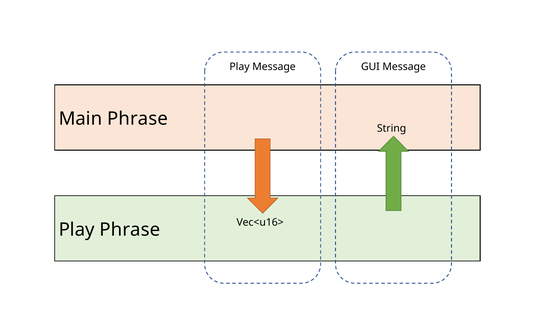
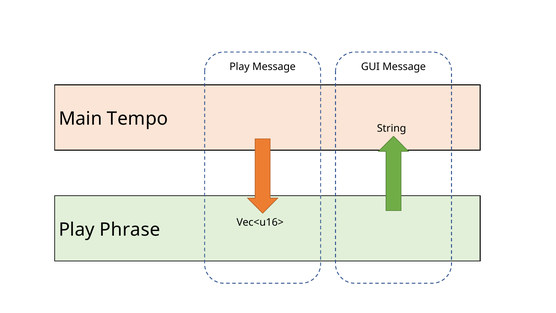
Main Phrase: Phrase -> Tempo
